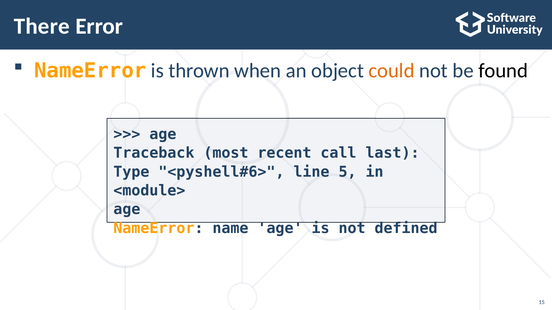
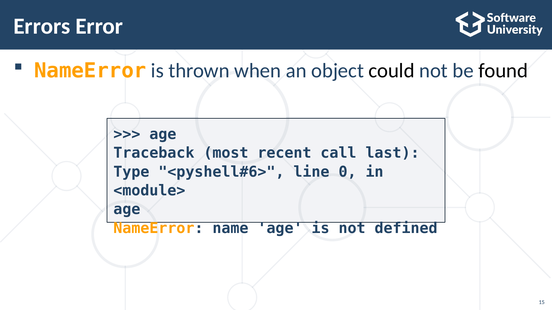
There: There -> Errors
could colour: orange -> black
5: 5 -> 0
